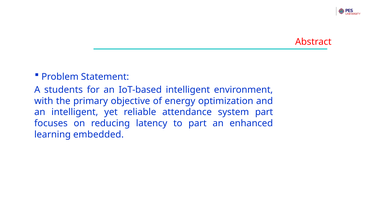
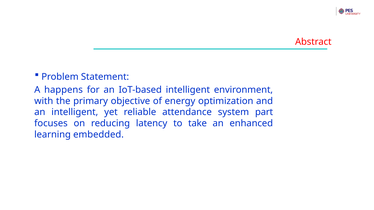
students: students -> happens
to part: part -> take
